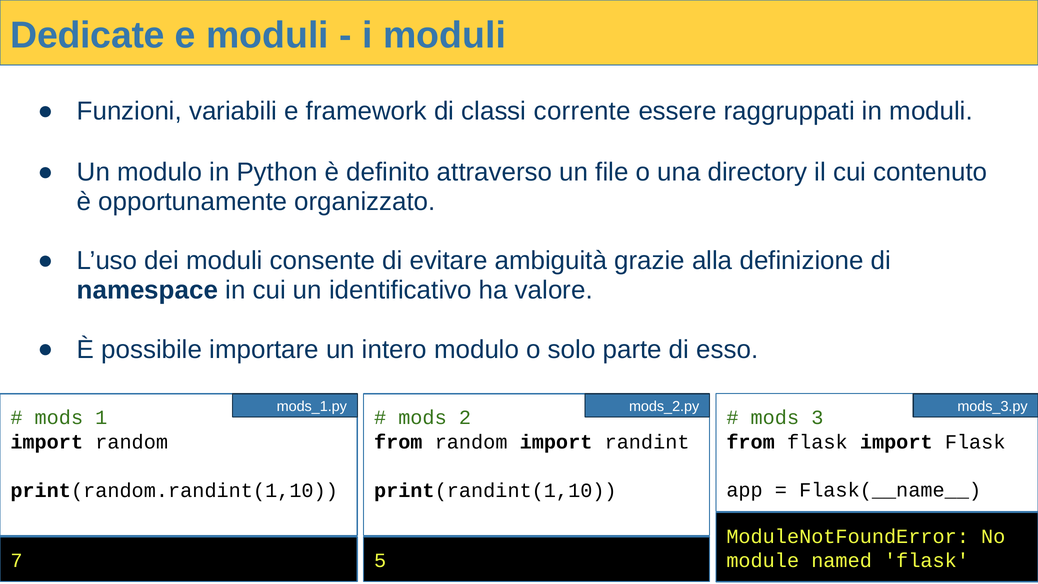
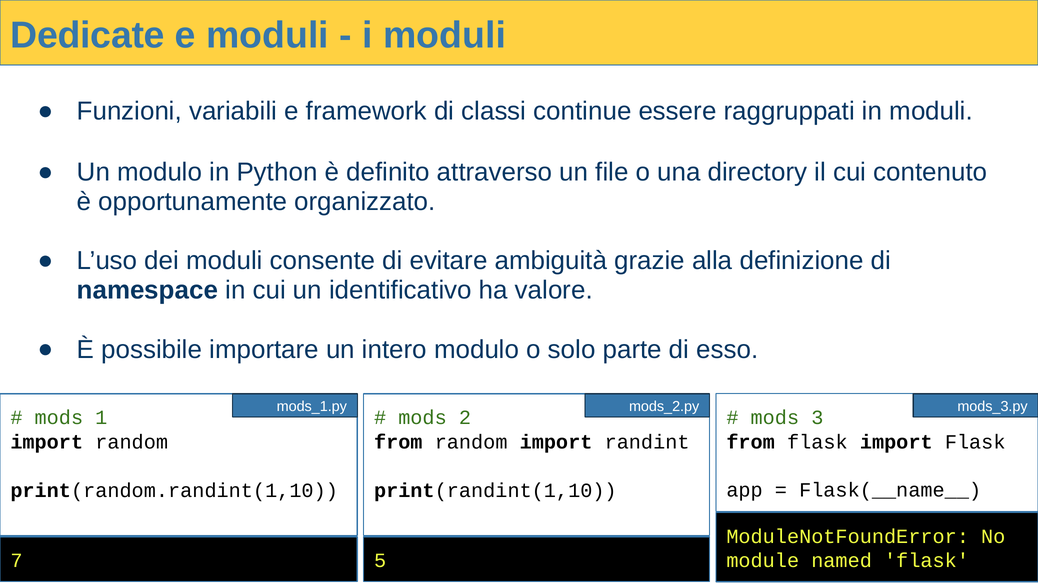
corrente: corrente -> continue
